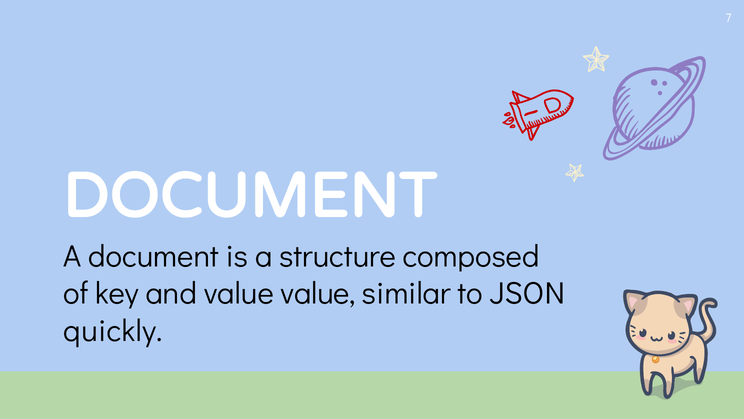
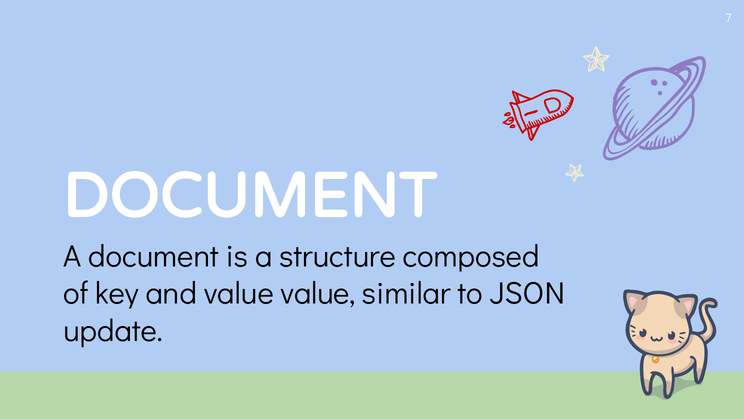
quickly: quickly -> update
